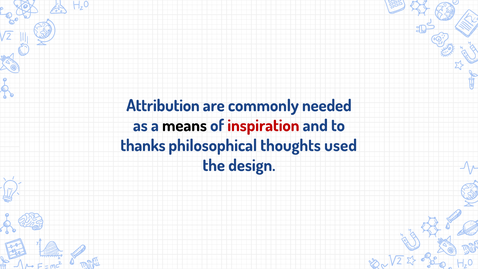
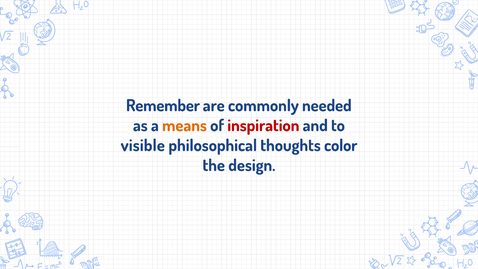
Attribution: Attribution -> Remember
means colour: black -> orange
thanks: thanks -> visible
used: used -> color
